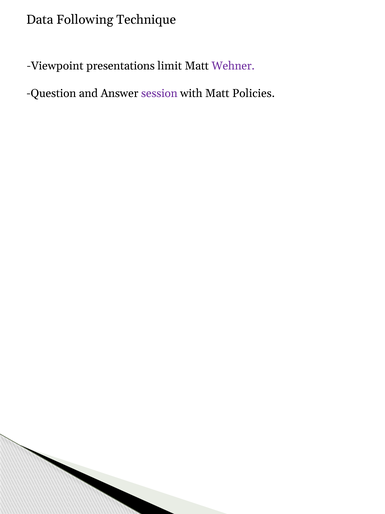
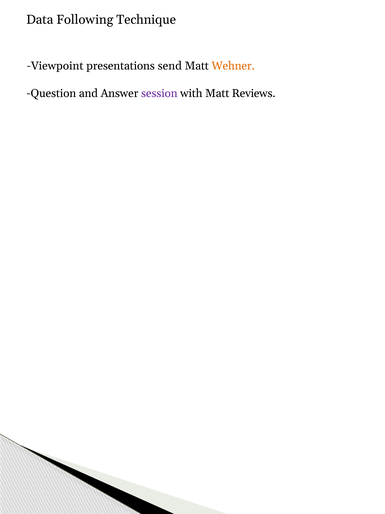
limit: limit -> send
Wehner colour: purple -> orange
Policies: Policies -> Reviews
